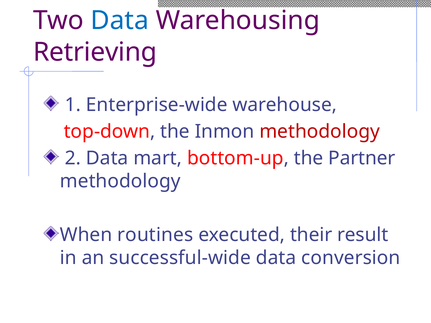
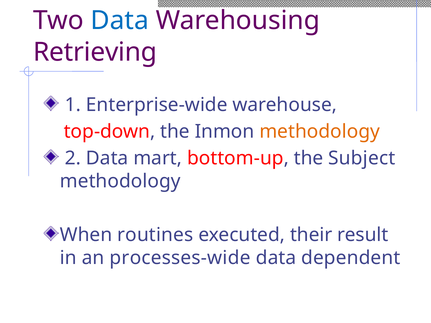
methodology at (320, 132) colour: red -> orange
Partner: Partner -> Subject
successful-wide: successful-wide -> processes-wide
conversion: conversion -> dependent
